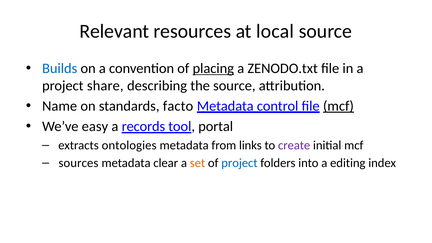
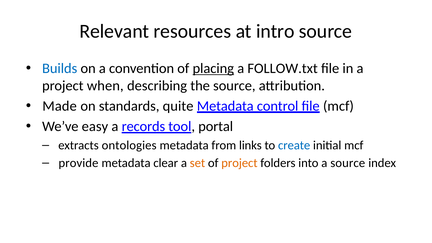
local: local -> intro
ZENODO.txt: ZENODO.txt -> FOLLOW.txt
share: share -> when
Name: Name -> Made
facto: facto -> quite
mcf at (338, 106) underline: present -> none
create colour: purple -> blue
sources: sources -> provide
project at (239, 163) colour: blue -> orange
a editing: editing -> source
